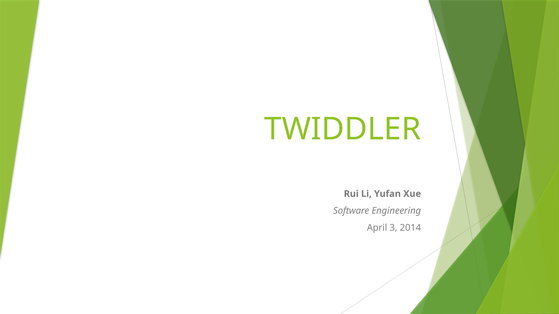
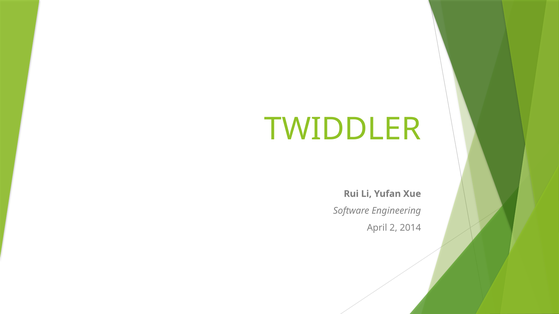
3: 3 -> 2
